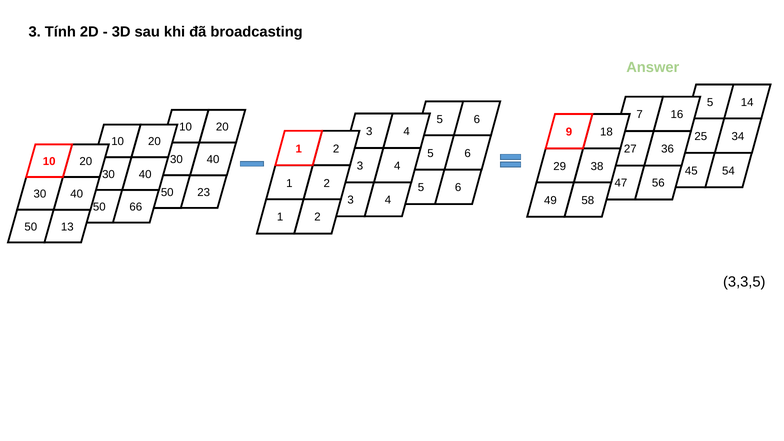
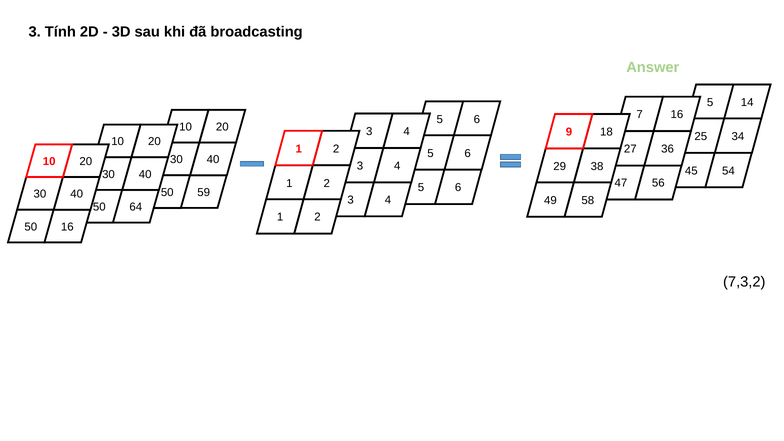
23: 23 -> 59
66: 66 -> 64
50 13: 13 -> 16
3,3,5: 3,3,5 -> 7,3,2
